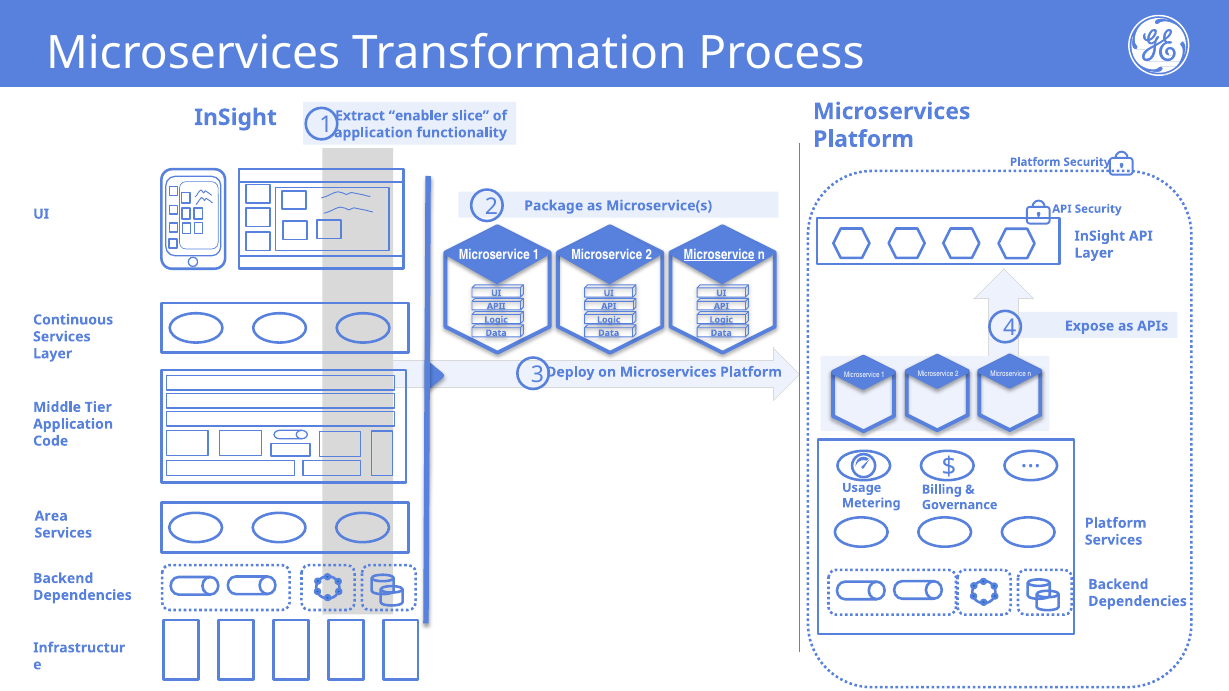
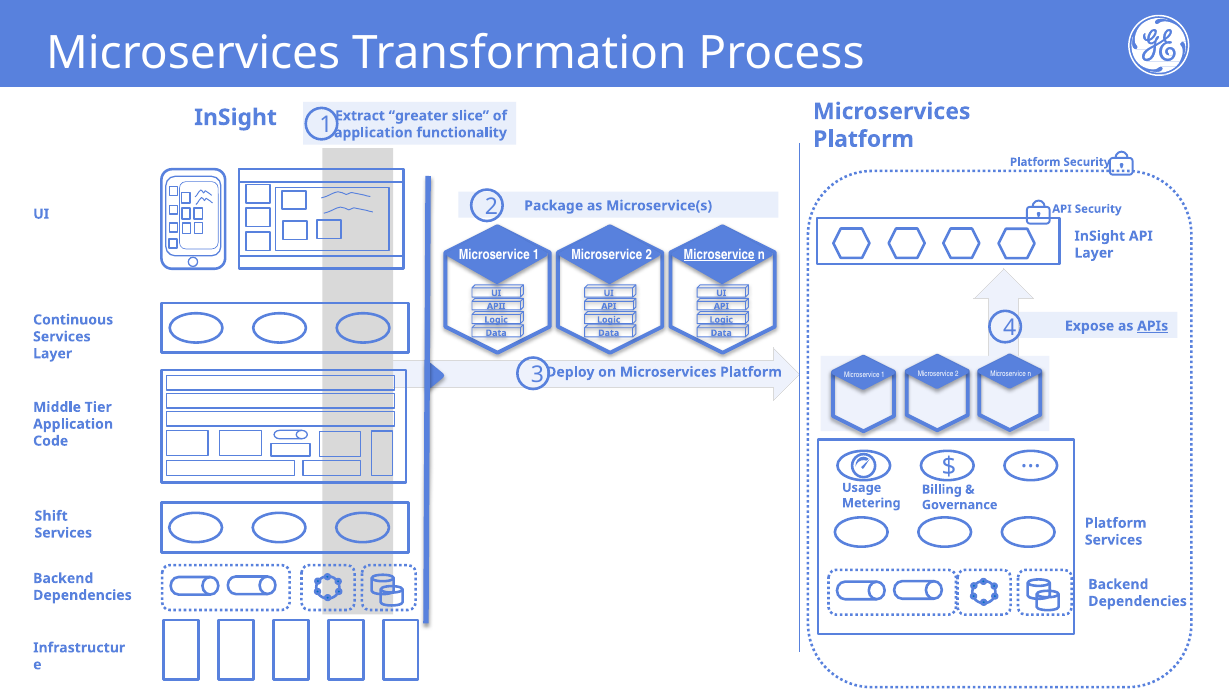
enabler: enabler -> greater
APIs underline: none -> present
Area: Area -> Shift
